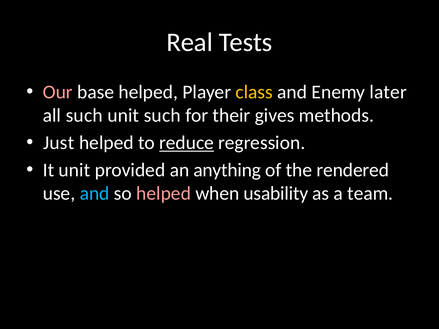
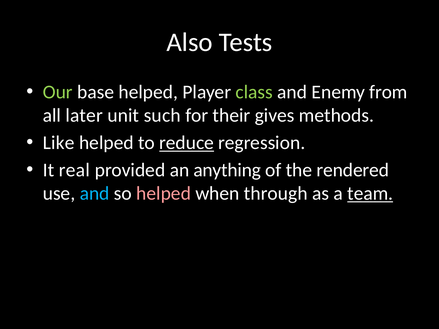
Real: Real -> Also
Our colour: pink -> light green
class colour: yellow -> light green
later: later -> from
all such: such -> later
Just: Just -> Like
It unit: unit -> real
usability: usability -> through
team underline: none -> present
